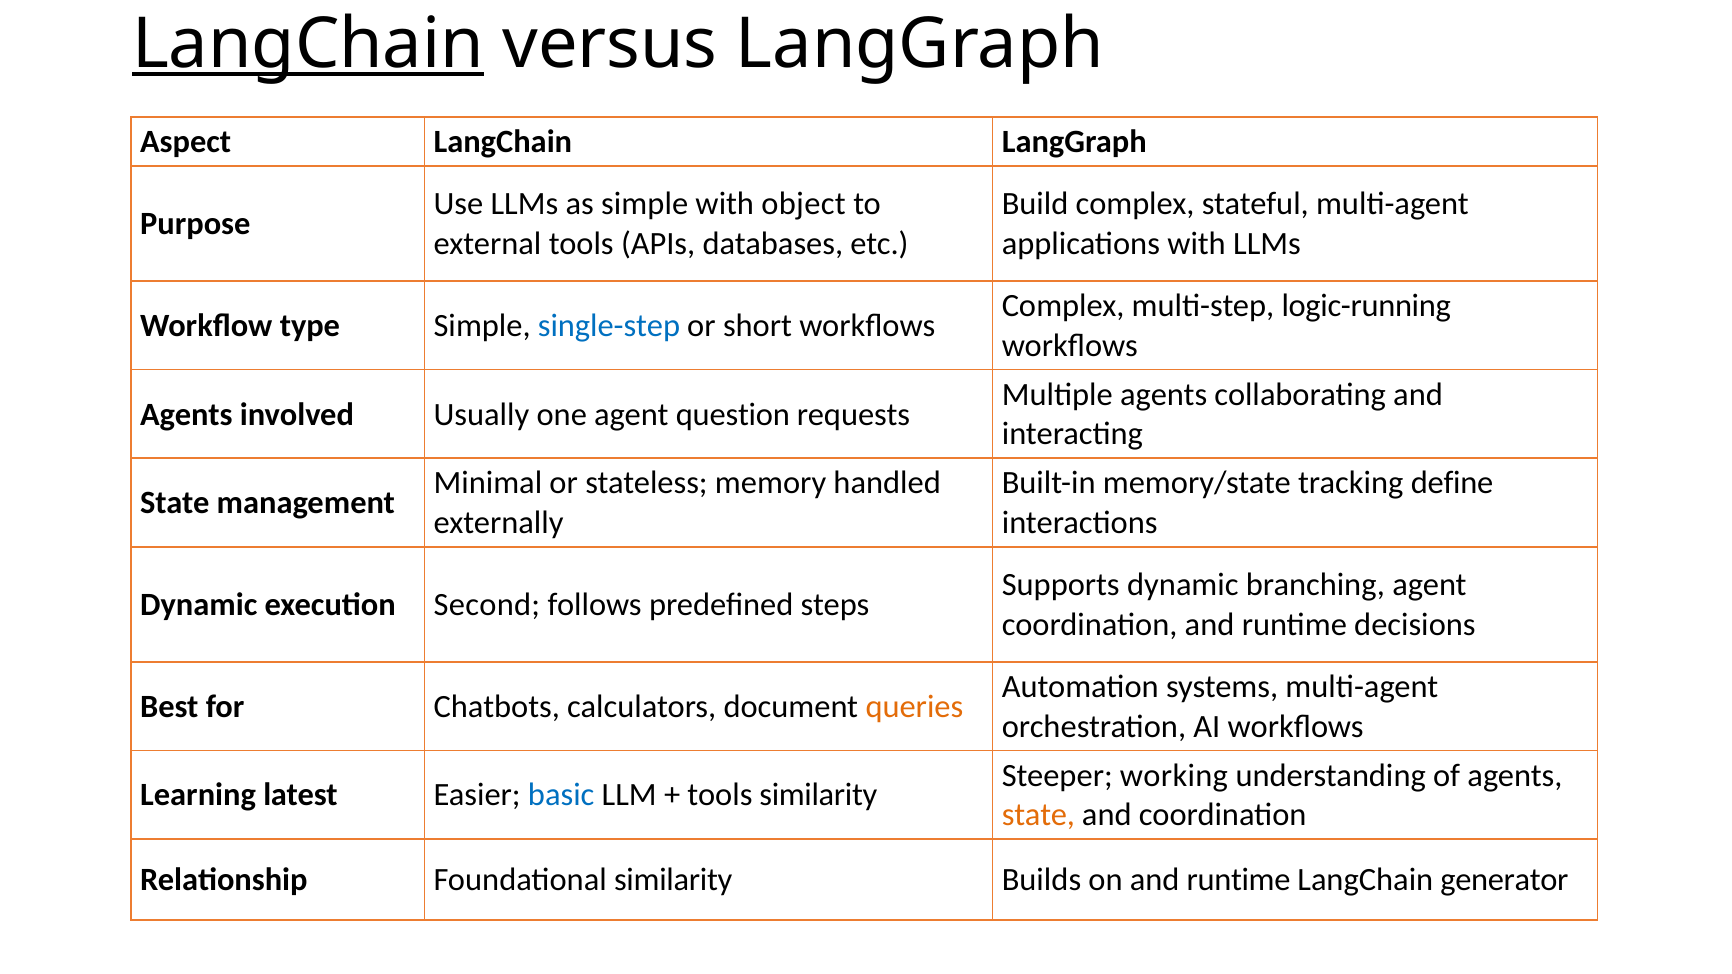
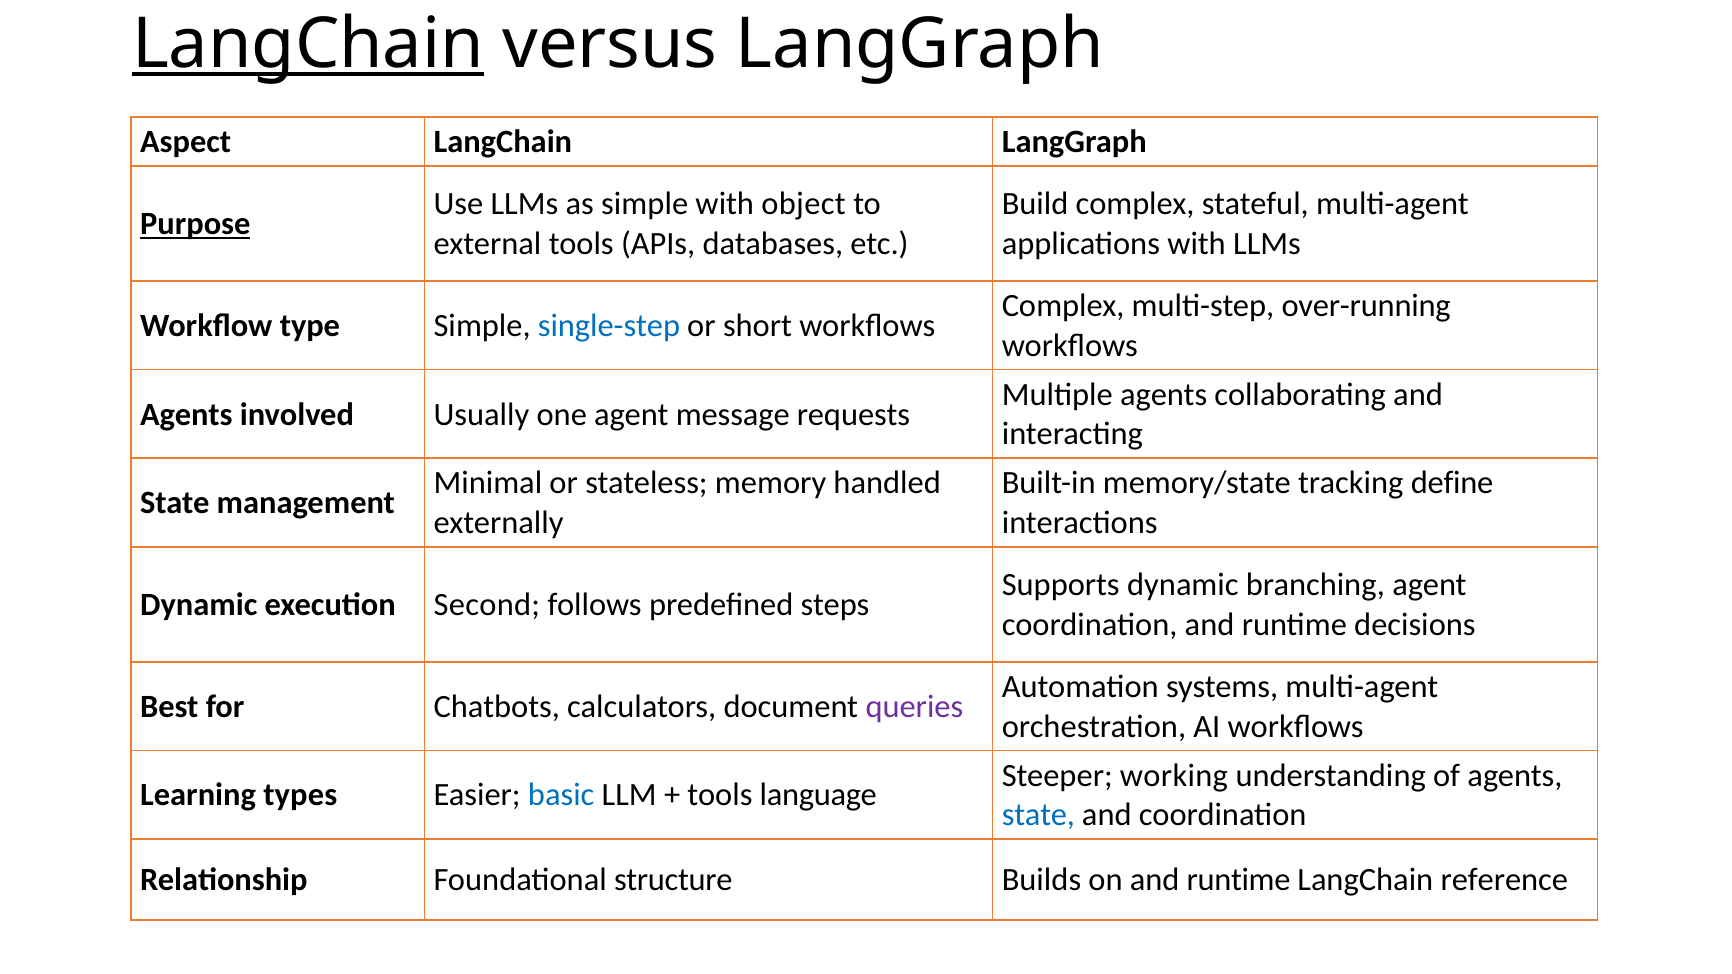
Purpose underline: none -> present
logic-running: logic-running -> over-running
question: question -> message
queries colour: orange -> purple
latest: latest -> types
tools similarity: similarity -> language
state at (1038, 815) colour: orange -> blue
Foundational similarity: similarity -> structure
generator: generator -> reference
